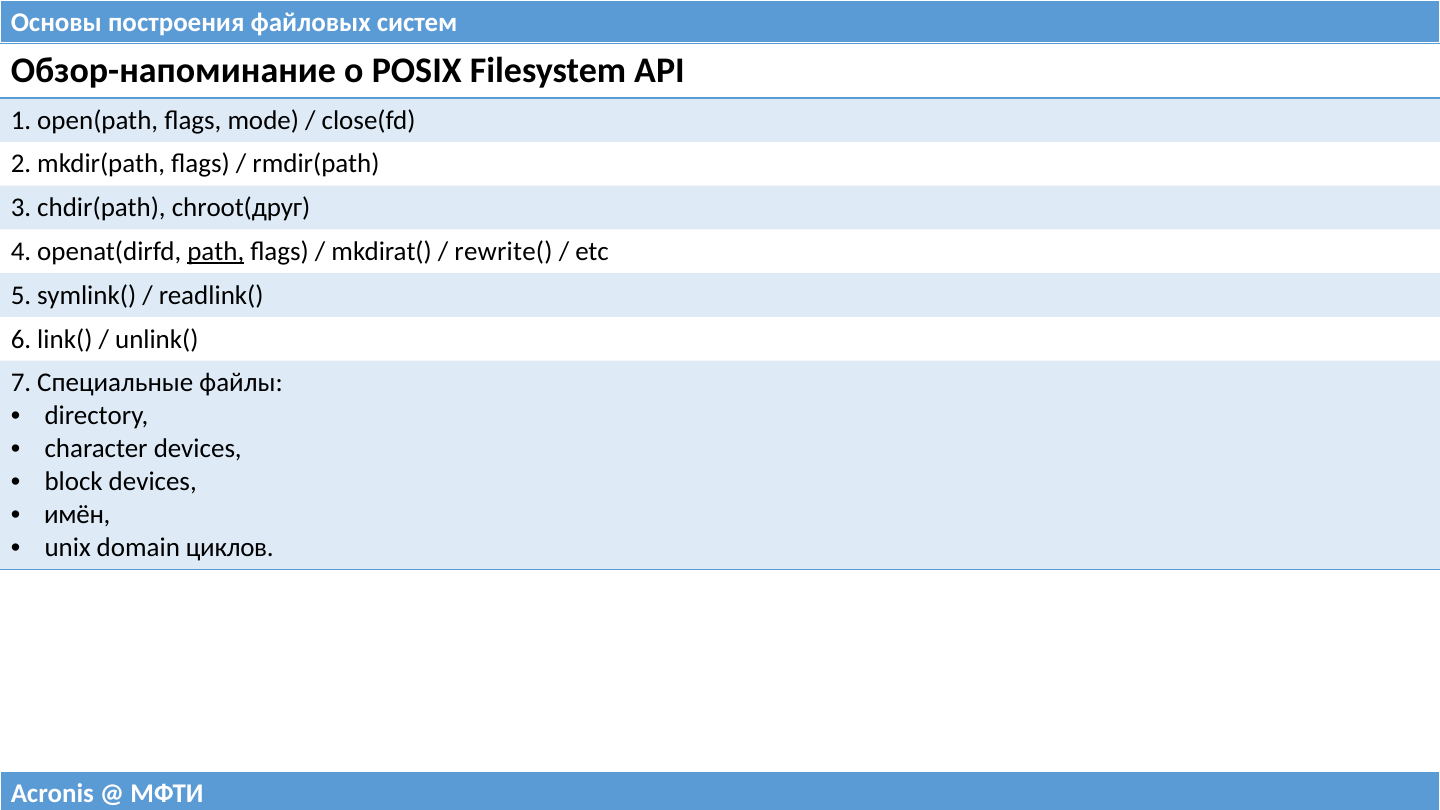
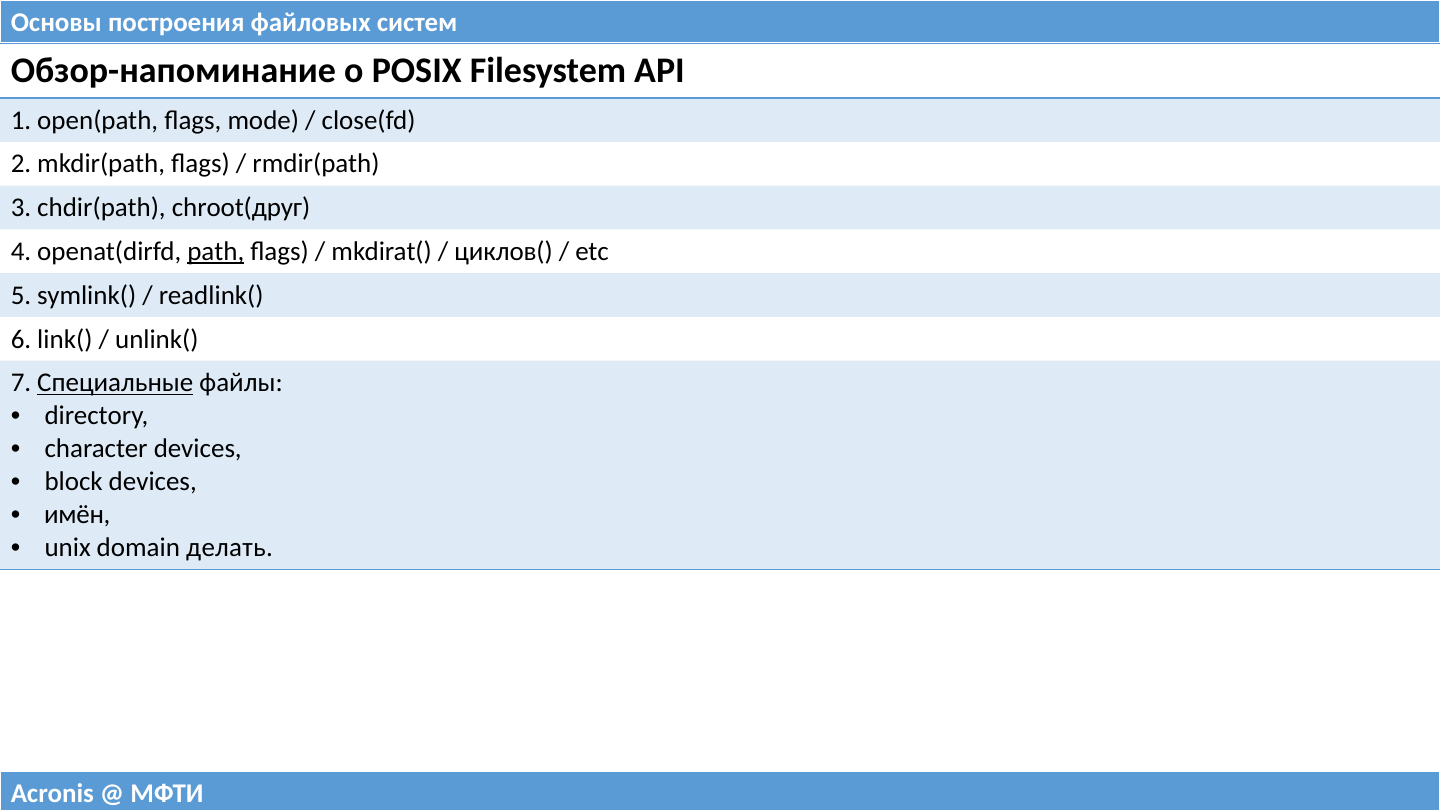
rewrite(: rewrite( -> циклов(
Специальные underline: none -> present
циклов: циклов -> делать
